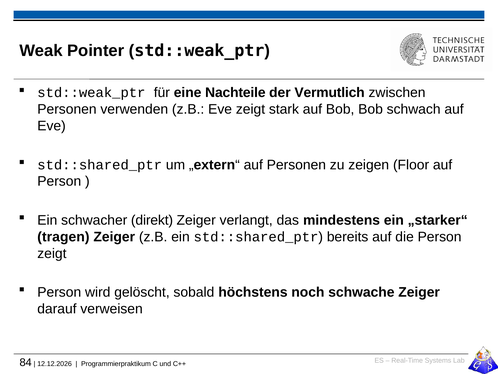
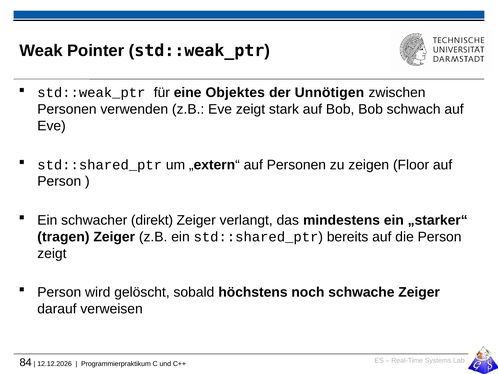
Nachteile: Nachteile -> Objektes
Vermutlich: Vermutlich -> Unnötigen
